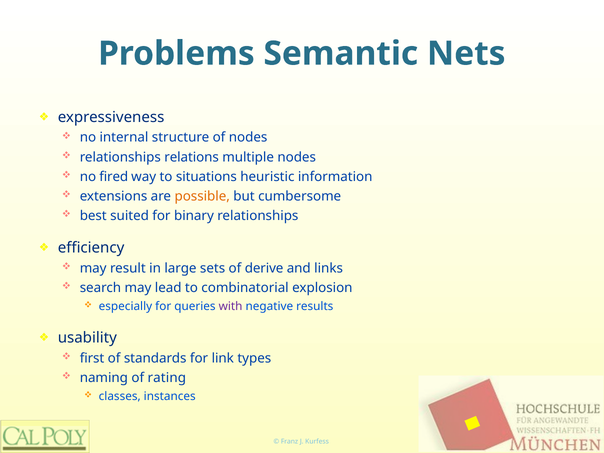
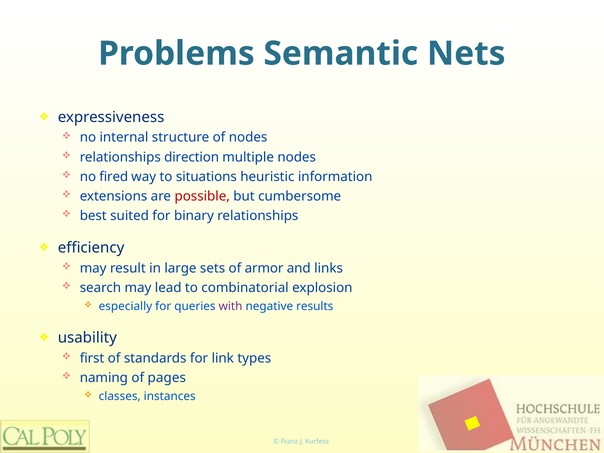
relations: relations -> direction
possible colour: orange -> red
derive: derive -> armor
rating: rating -> pages
